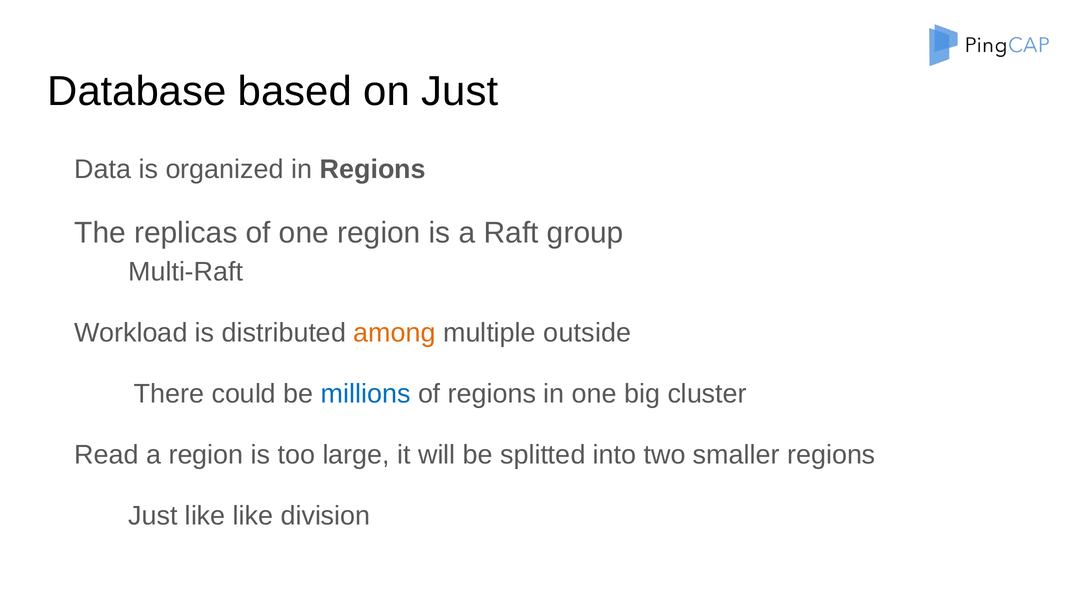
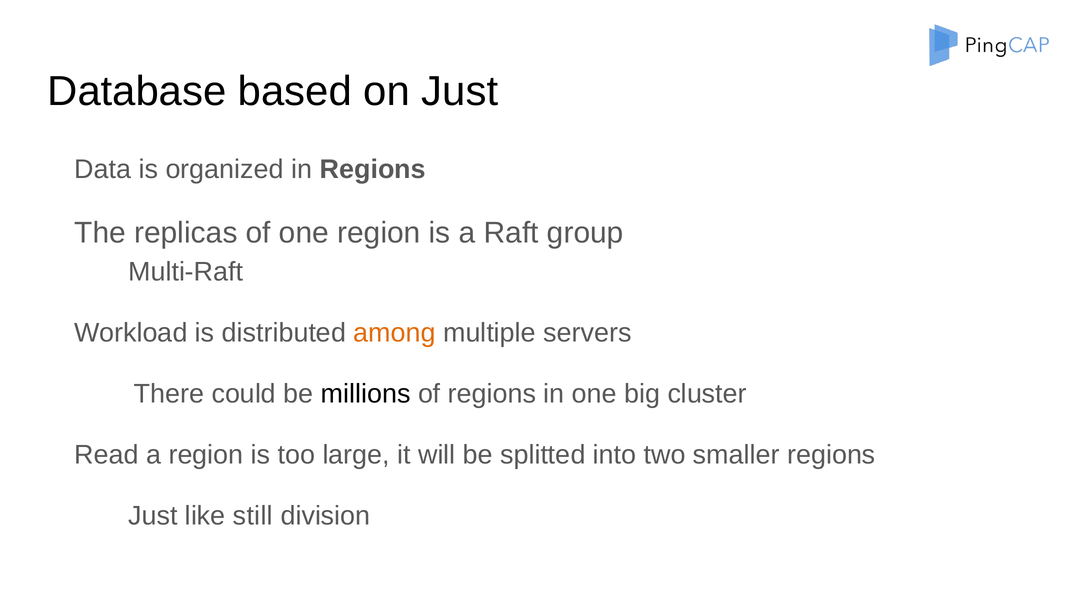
outside: outside -> servers
millions colour: blue -> black
like like: like -> still
